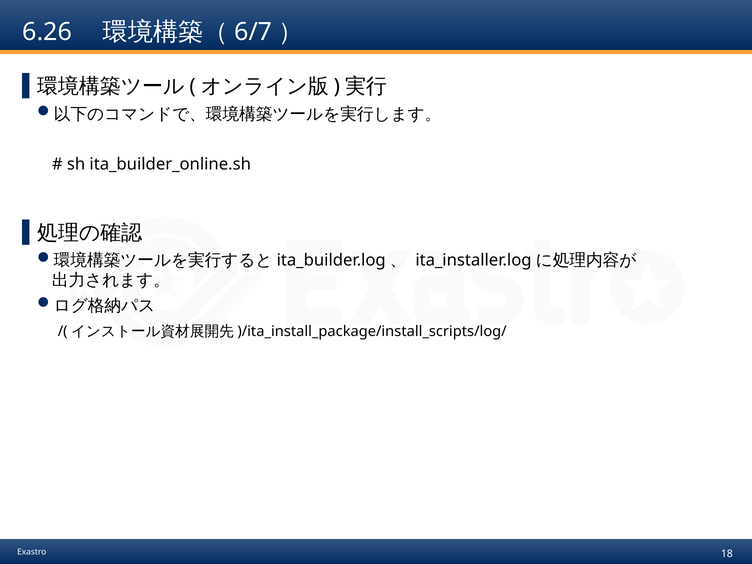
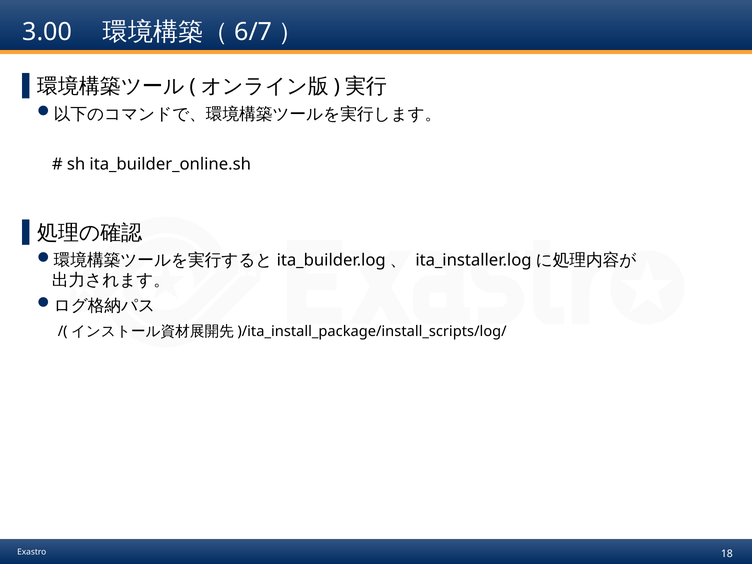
6.26: 6.26 -> 3.00
